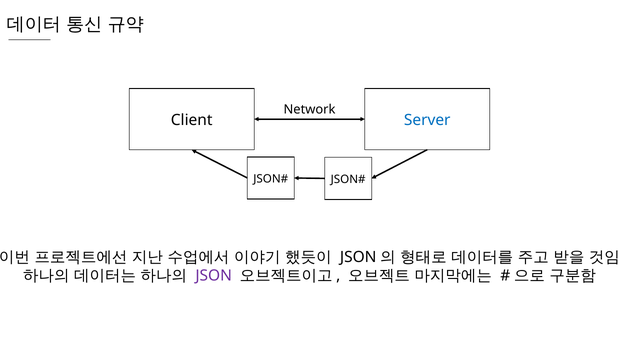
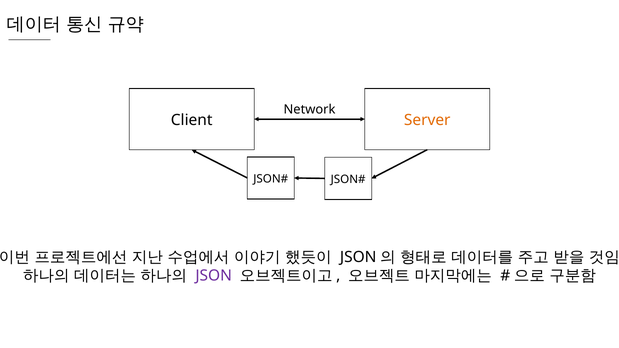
Server colour: blue -> orange
